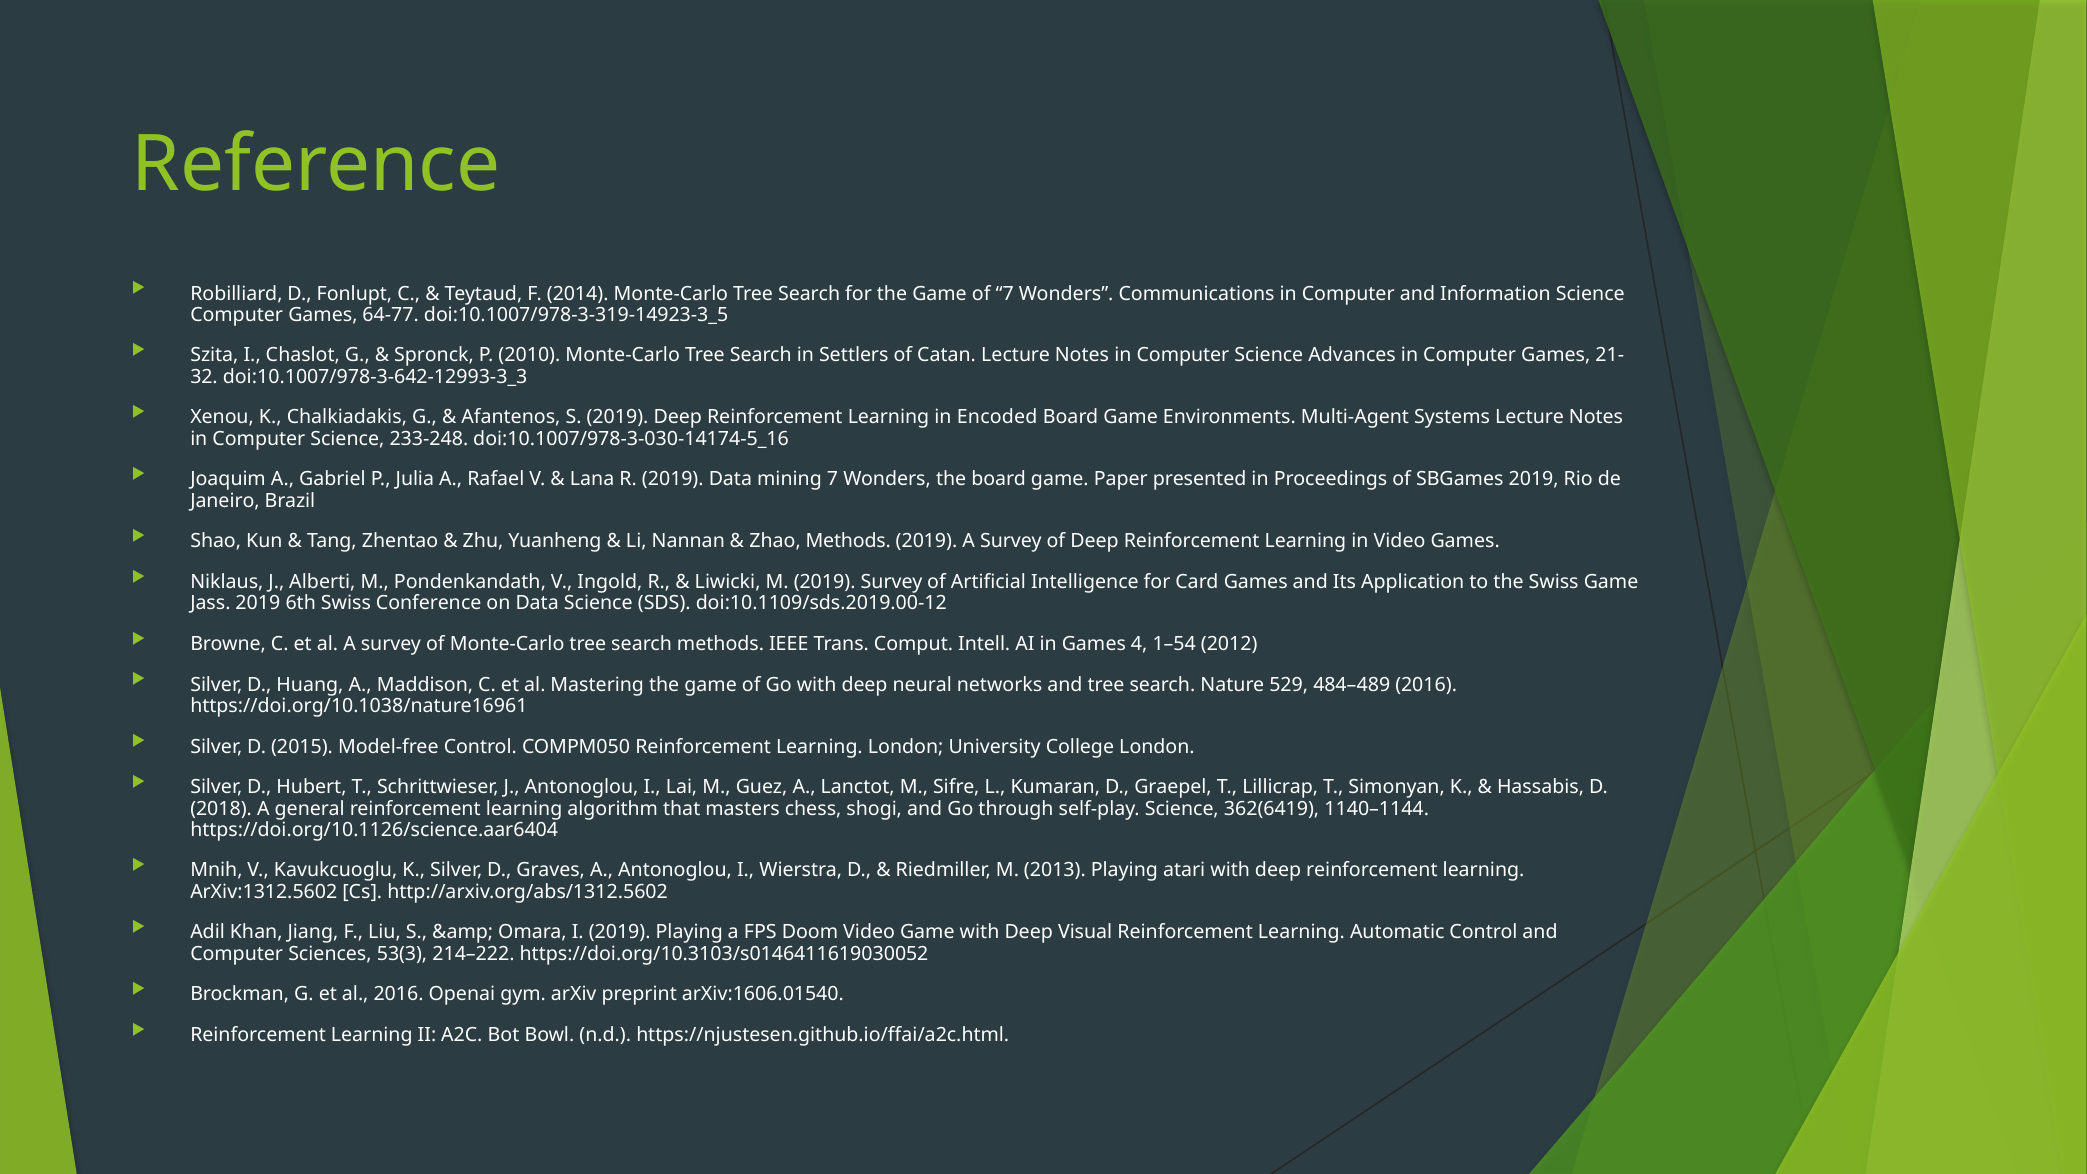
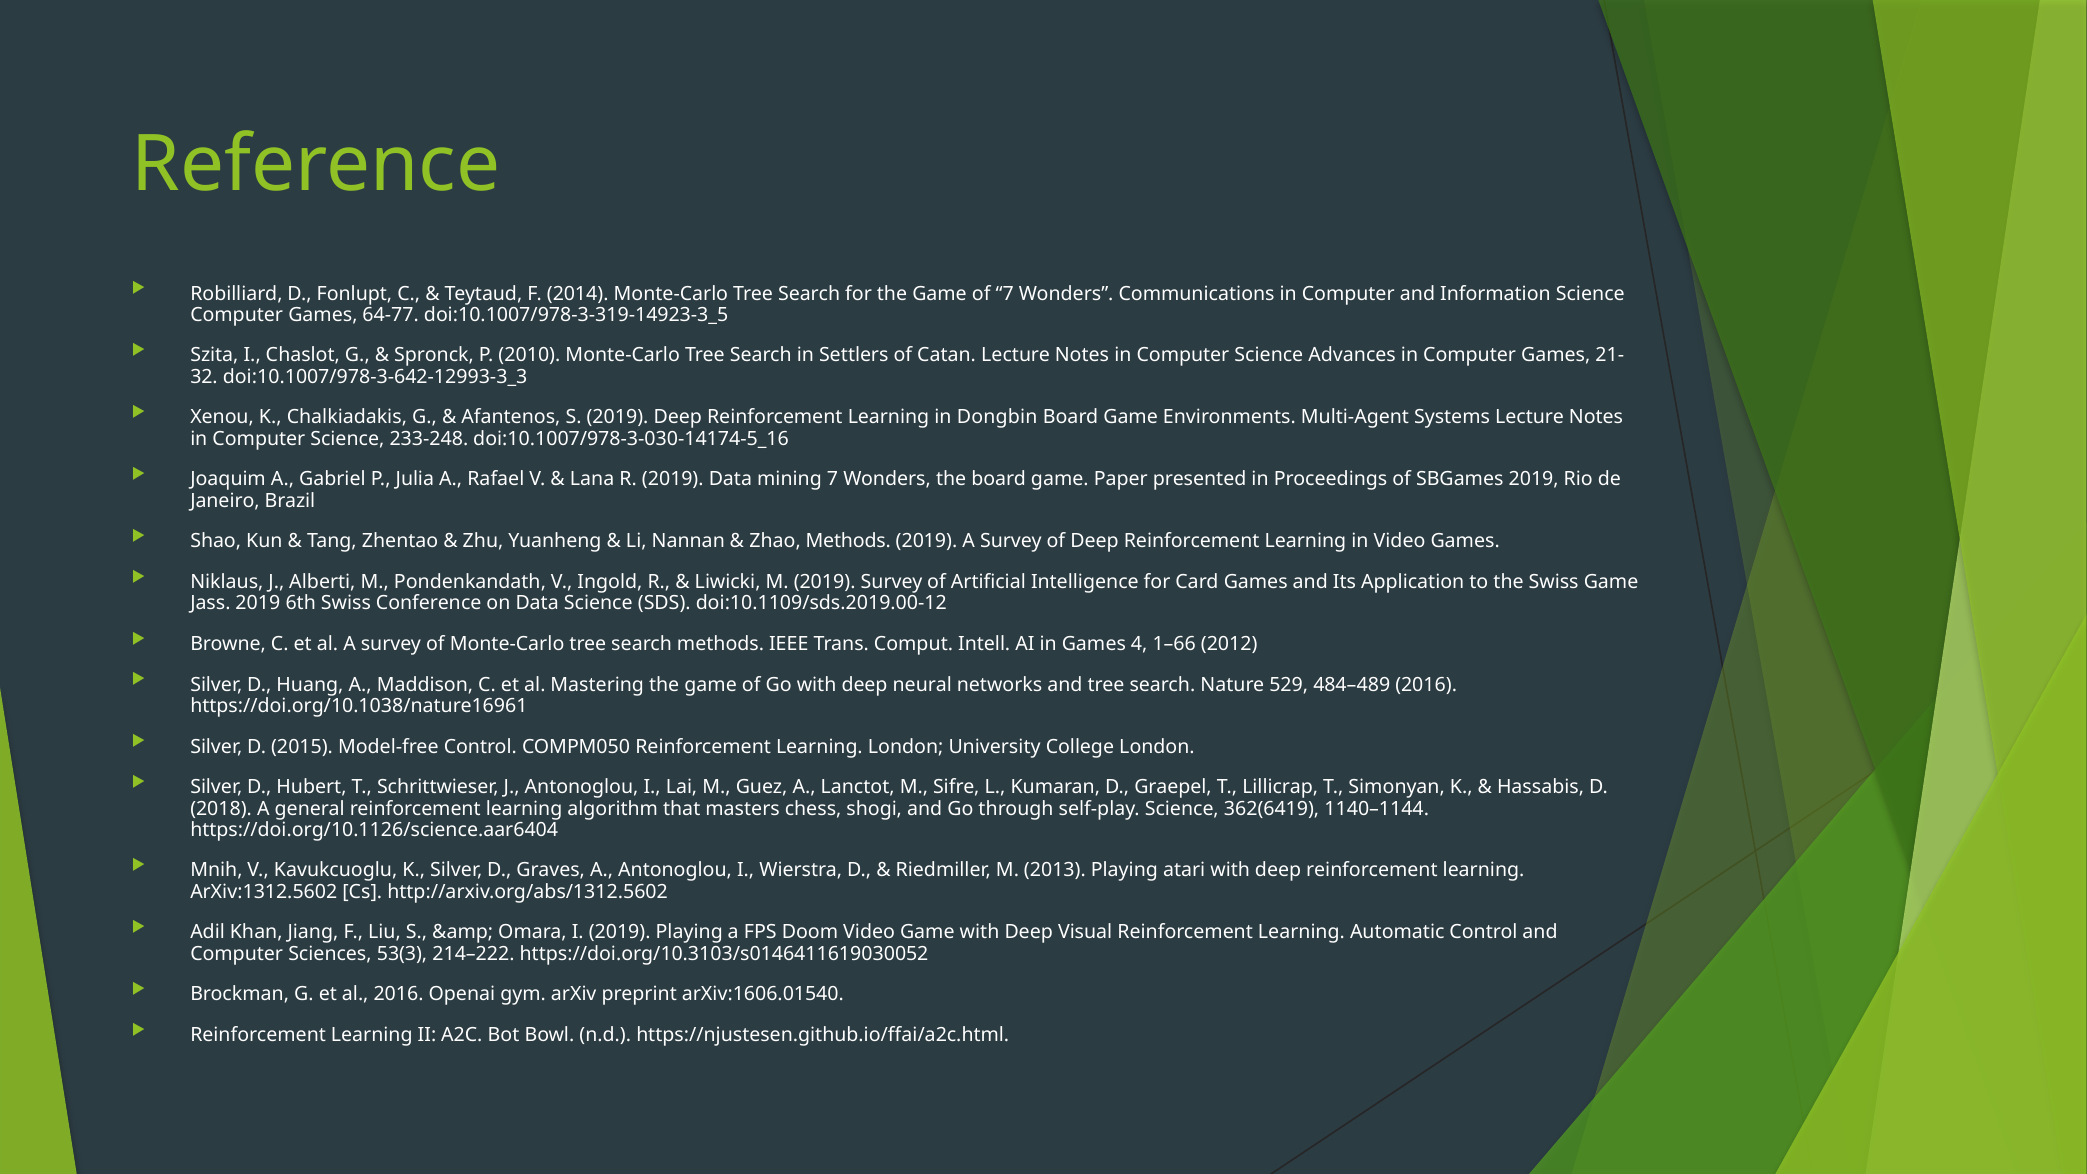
Encoded: Encoded -> Dongbin
1–54: 1–54 -> 1–66
